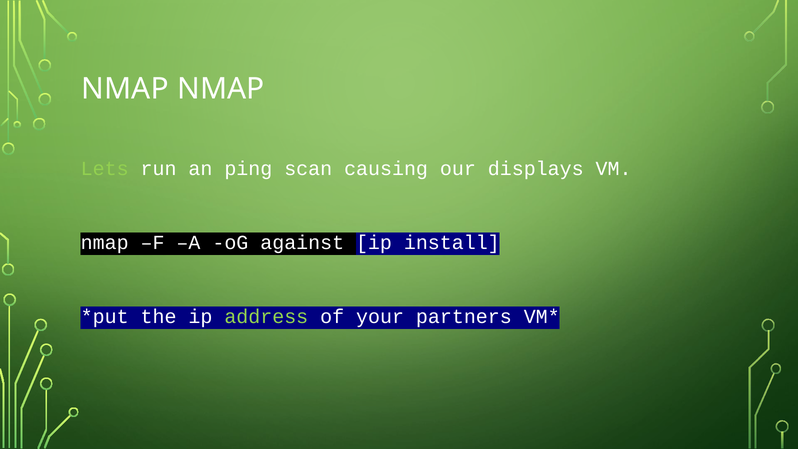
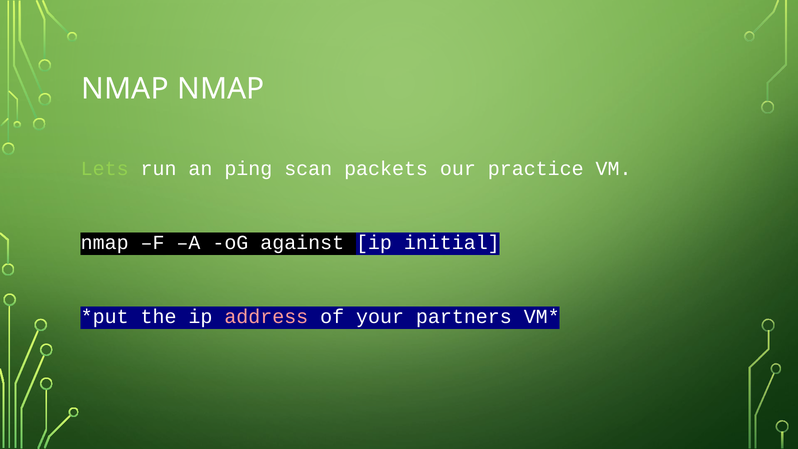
causing: causing -> packets
displays: displays -> practice
install: install -> initial
address colour: light green -> pink
